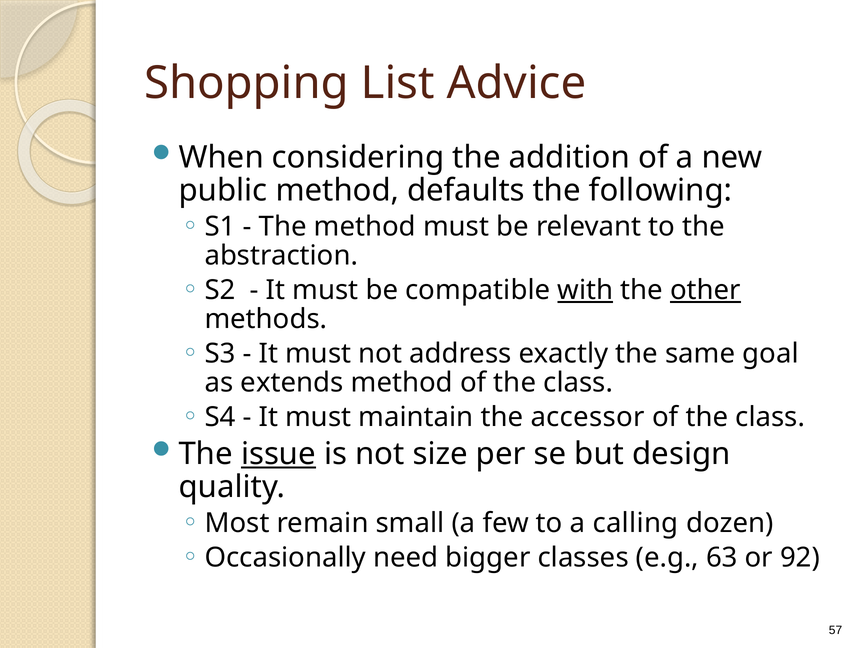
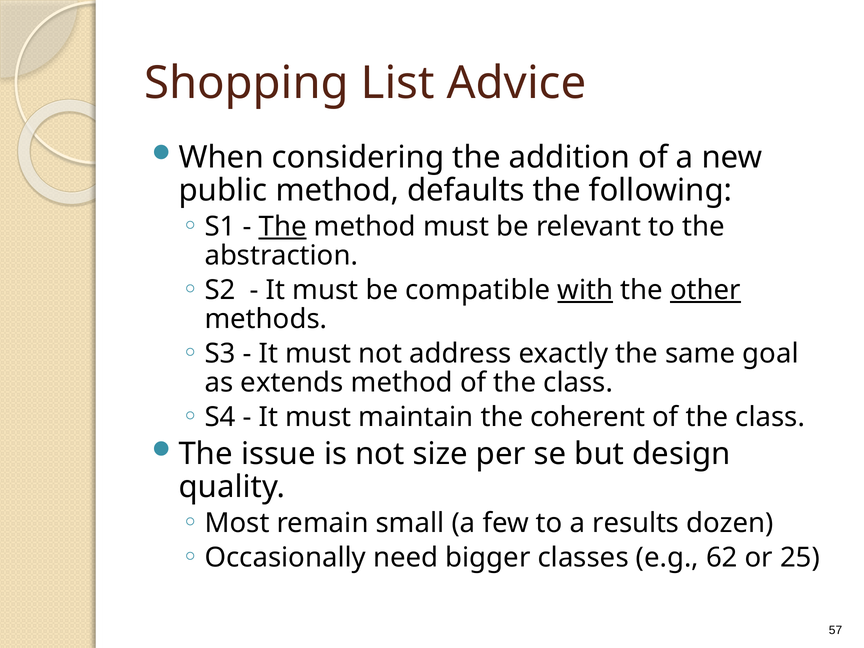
The at (283, 227) underline: none -> present
accessor: accessor -> coherent
issue underline: present -> none
calling: calling -> results
63: 63 -> 62
92: 92 -> 25
